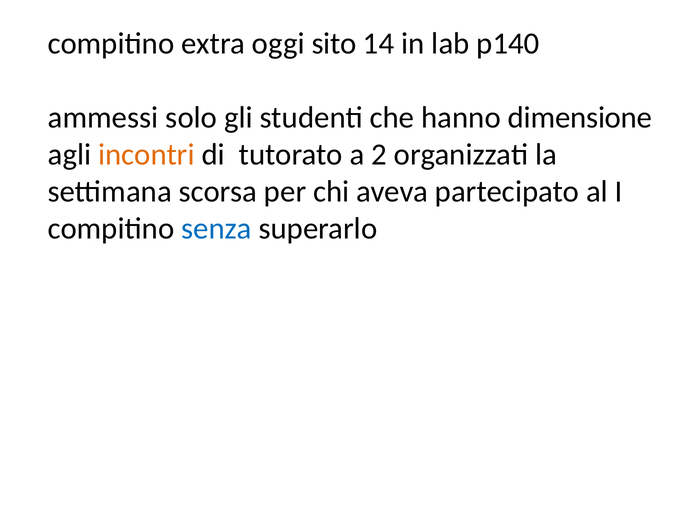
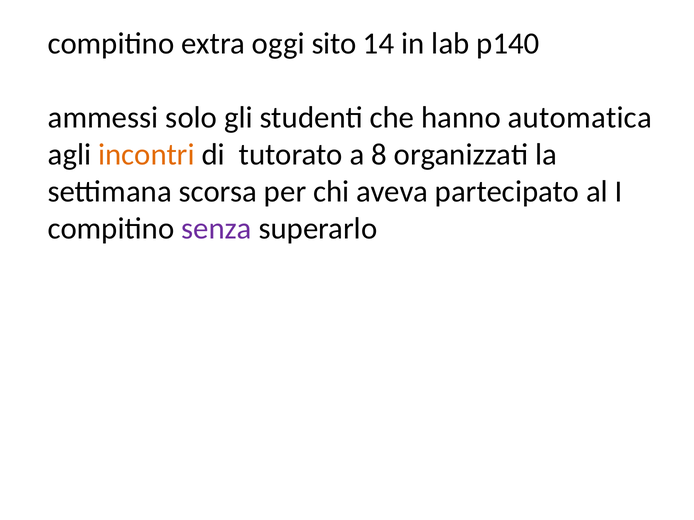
dimensione: dimensione -> automatica
2: 2 -> 8
senza colour: blue -> purple
